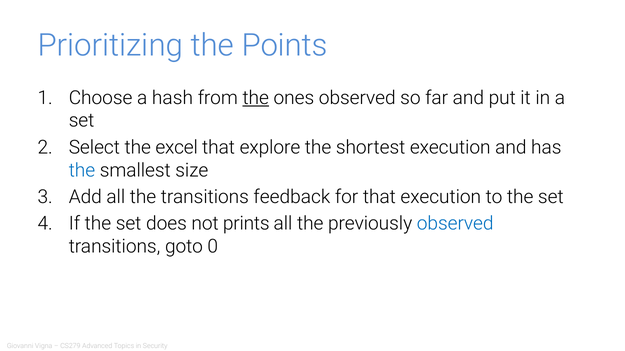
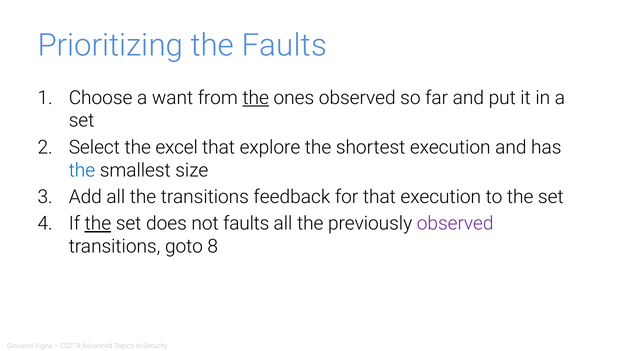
the Points: Points -> Faults
hash: hash -> want
the at (98, 224) underline: none -> present
not prints: prints -> faults
observed at (455, 224) colour: blue -> purple
0: 0 -> 8
